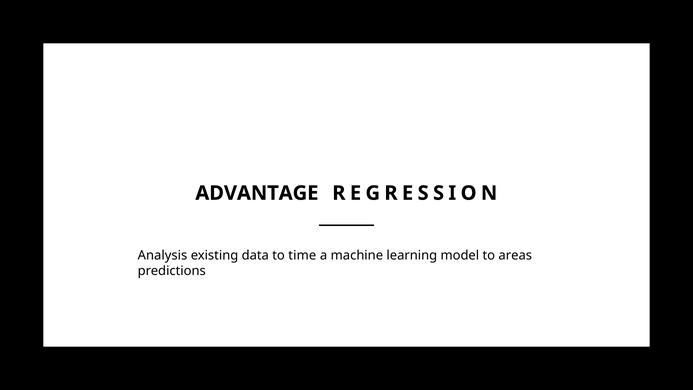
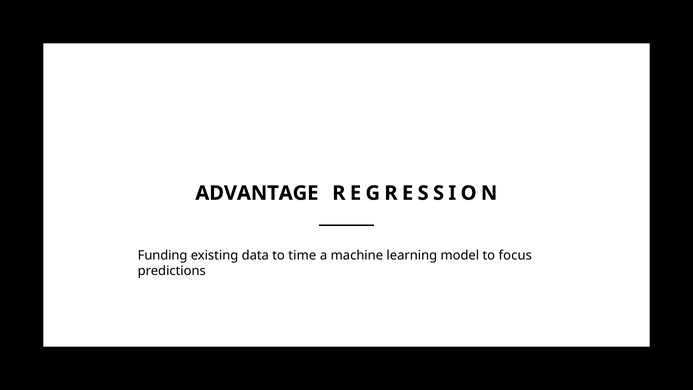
Analysis: Analysis -> Funding
areas: areas -> focus
